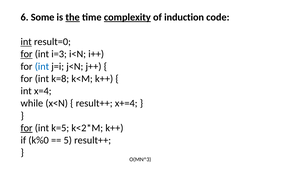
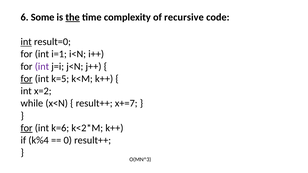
complexity underline: present -> none
induction: induction -> recursive
for at (27, 54) underline: present -> none
i=3: i=3 -> i=1
int at (42, 66) colour: blue -> purple
for at (27, 79) underline: none -> present
k=8: k=8 -> k=5
x=4: x=4 -> x=2
x+=4: x+=4 -> x+=7
k=5: k=5 -> k=6
k%0: k%0 -> k%4
5: 5 -> 0
